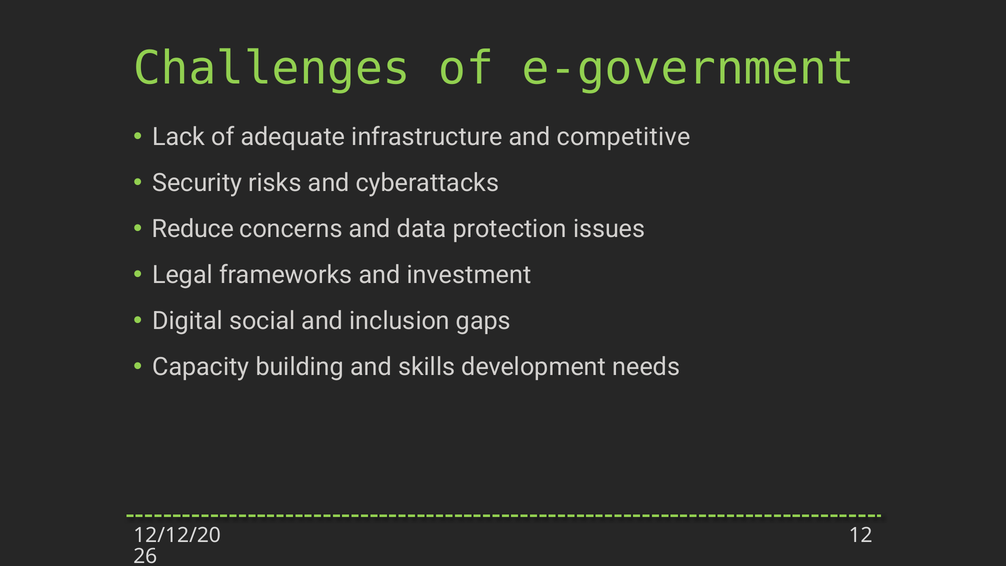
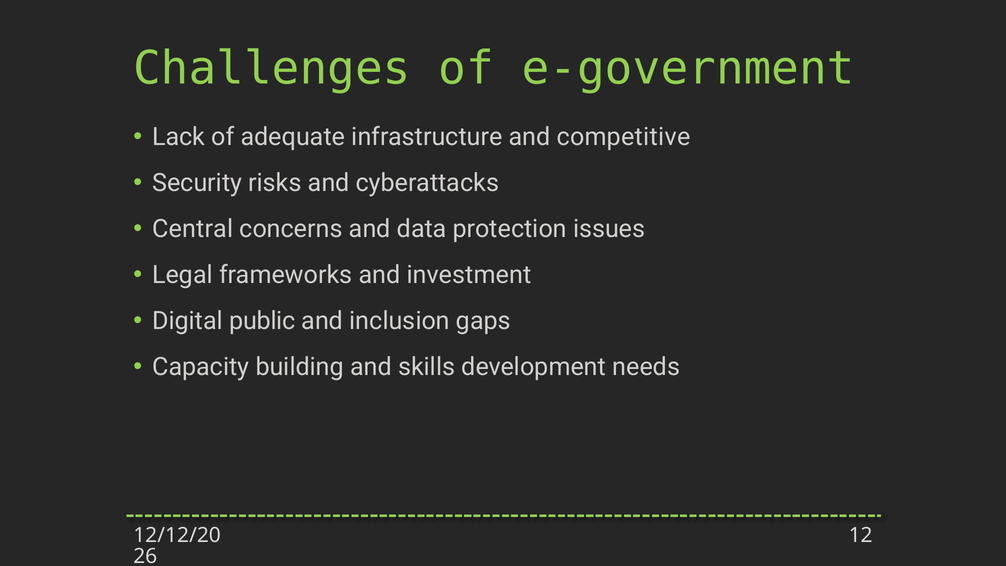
Reduce: Reduce -> Central
social: social -> public
